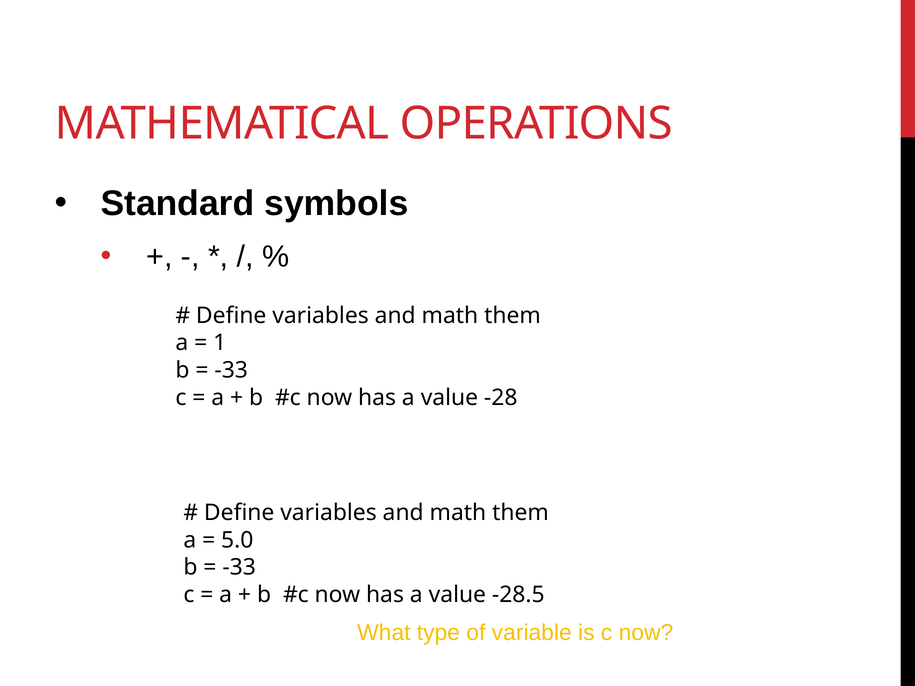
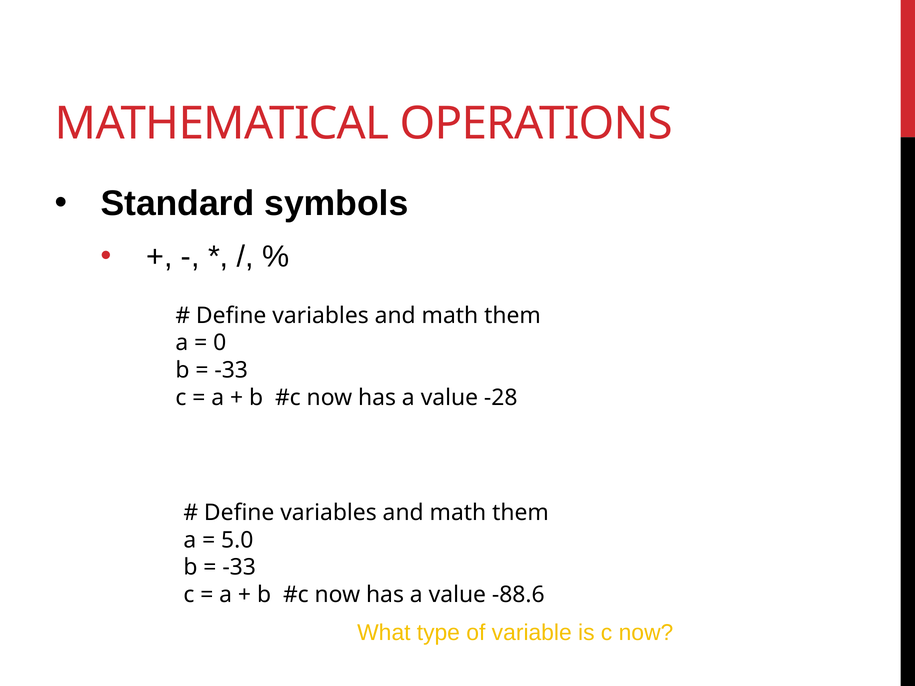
1: 1 -> 0
-28.5: -28.5 -> -88.6
